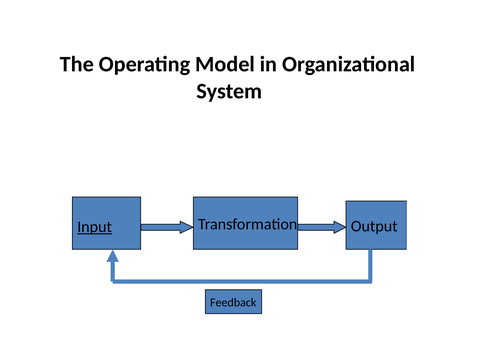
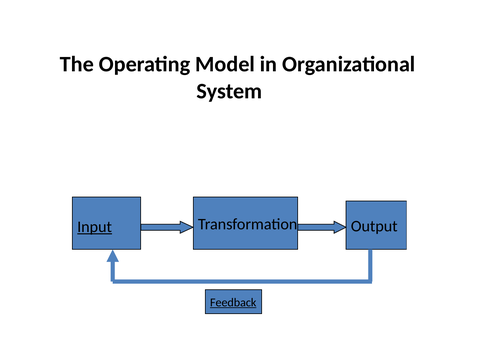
Feedback underline: none -> present
